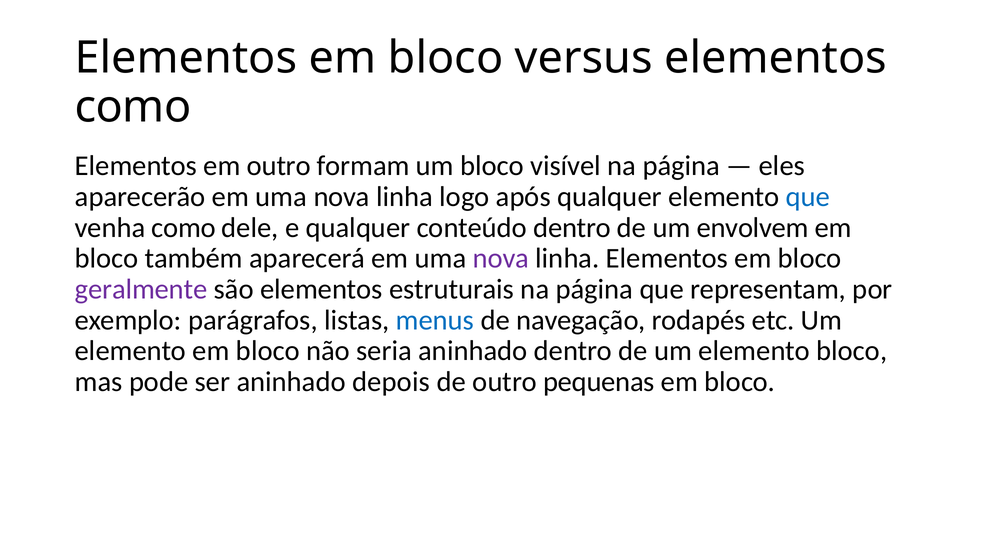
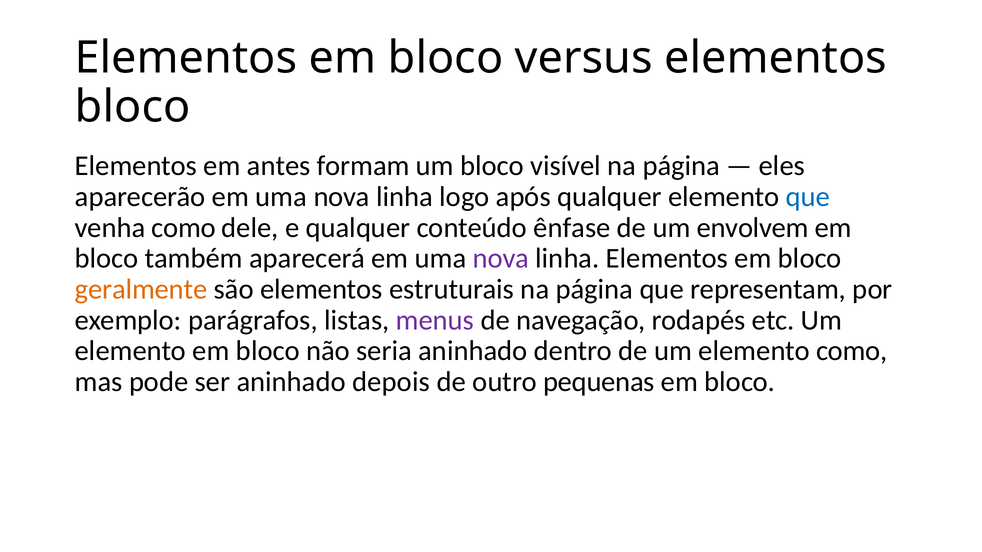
como at (133, 107): como -> bloco
em outro: outro -> antes
conteúdo dentro: dentro -> ênfase
geralmente colour: purple -> orange
menus colour: blue -> purple
elemento bloco: bloco -> como
